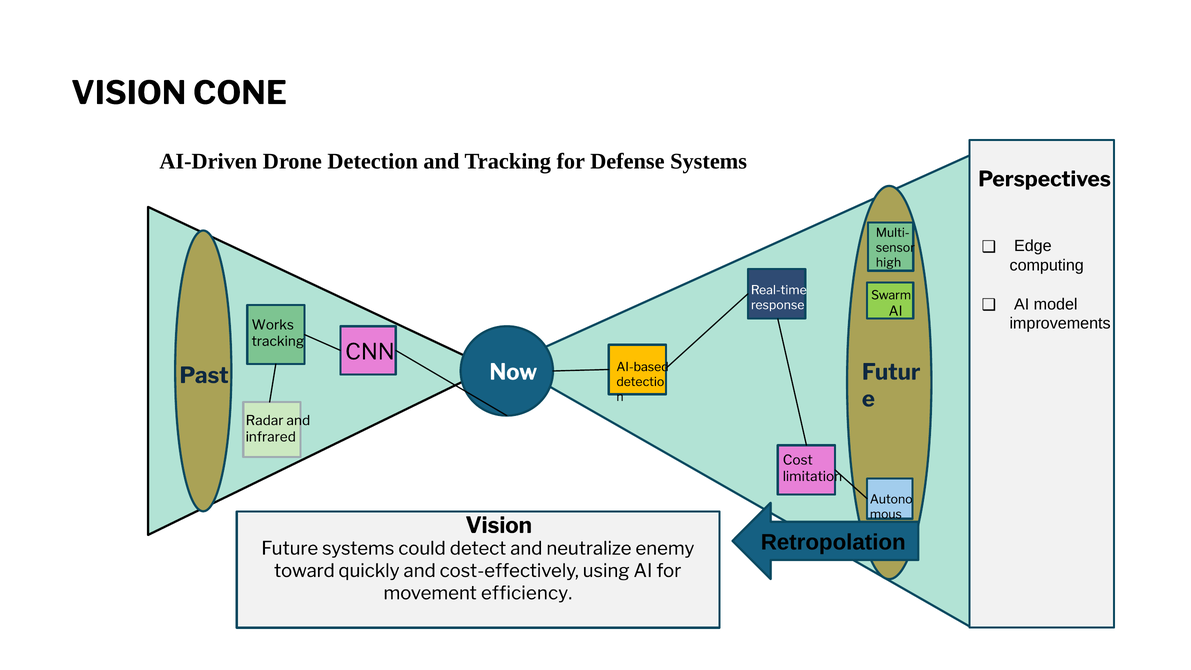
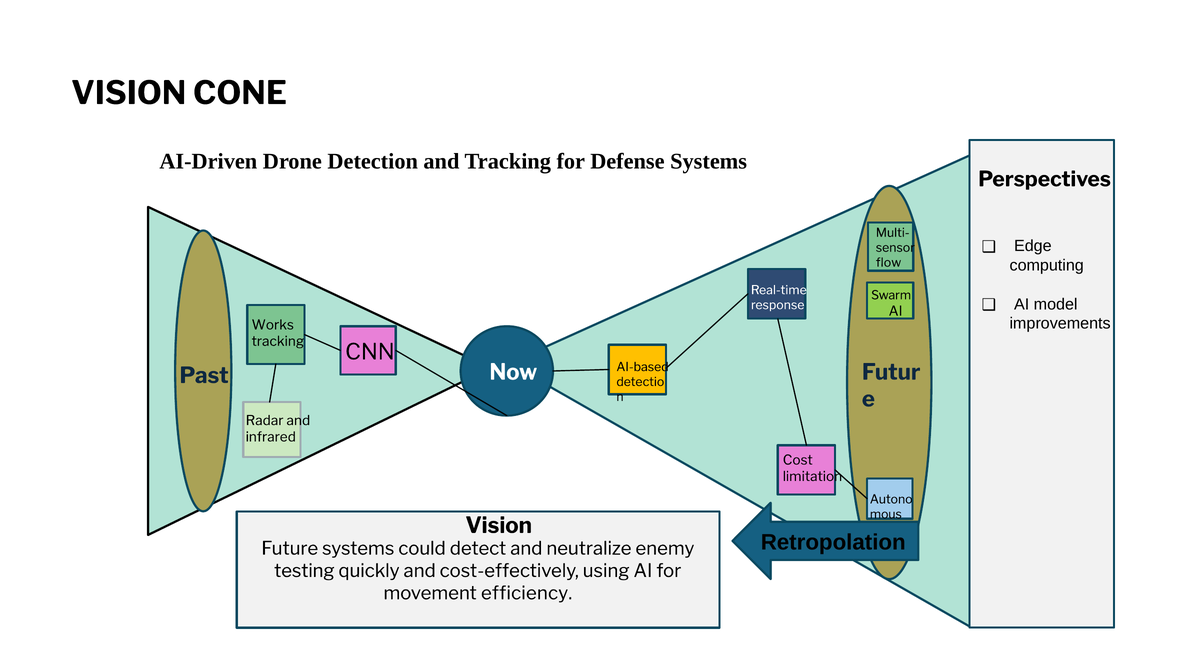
high: high -> flow
toward: toward -> testing
